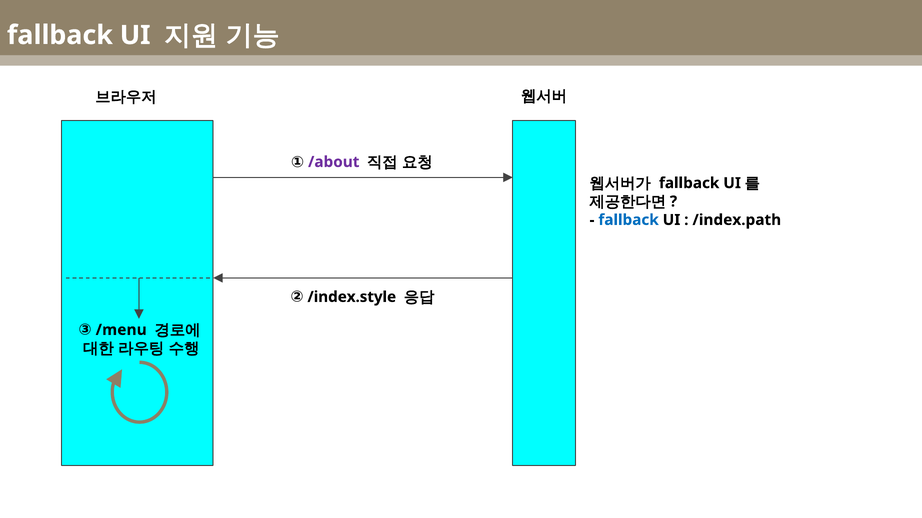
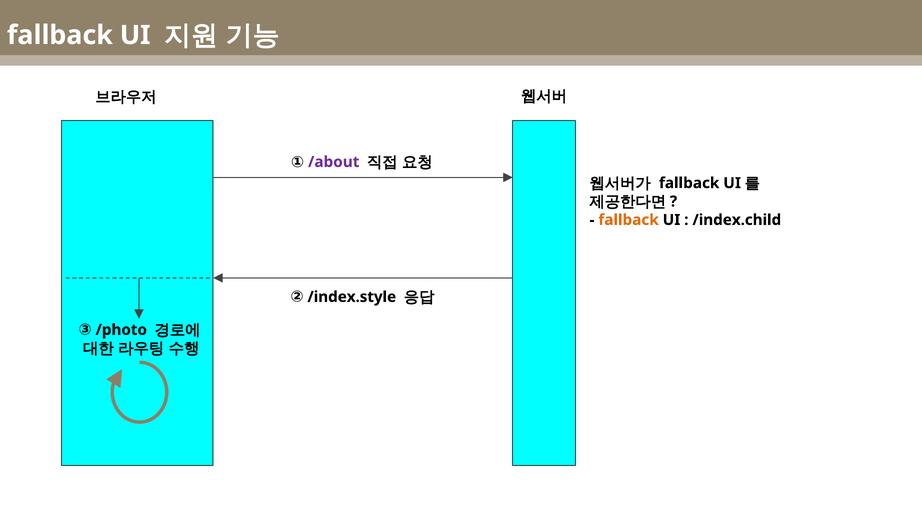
fallback at (629, 220) colour: blue -> orange
/index.path: /index.path -> /index.child
/menu: /menu -> /photo
